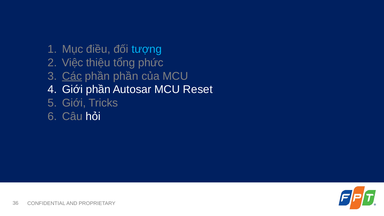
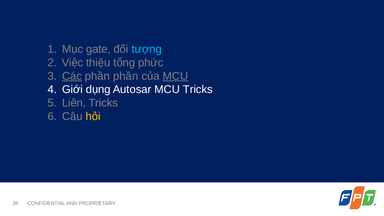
điều: điều -> gate
MCU at (175, 76) underline: none -> present
Giới phần: phần -> dụng
MCU Reset: Reset -> Tricks
Giới at (74, 103): Giới -> Liên
hỏi colour: white -> yellow
